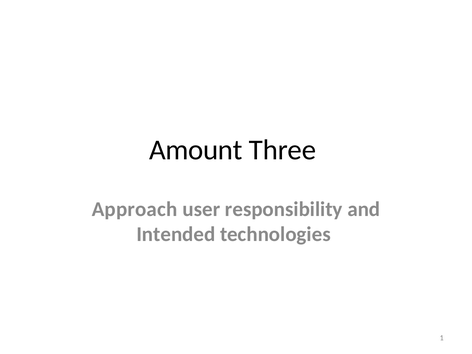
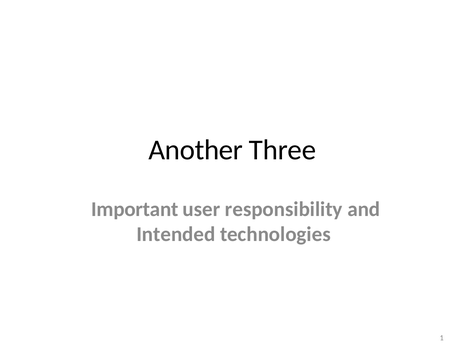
Amount: Amount -> Another
Approach: Approach -> Important
